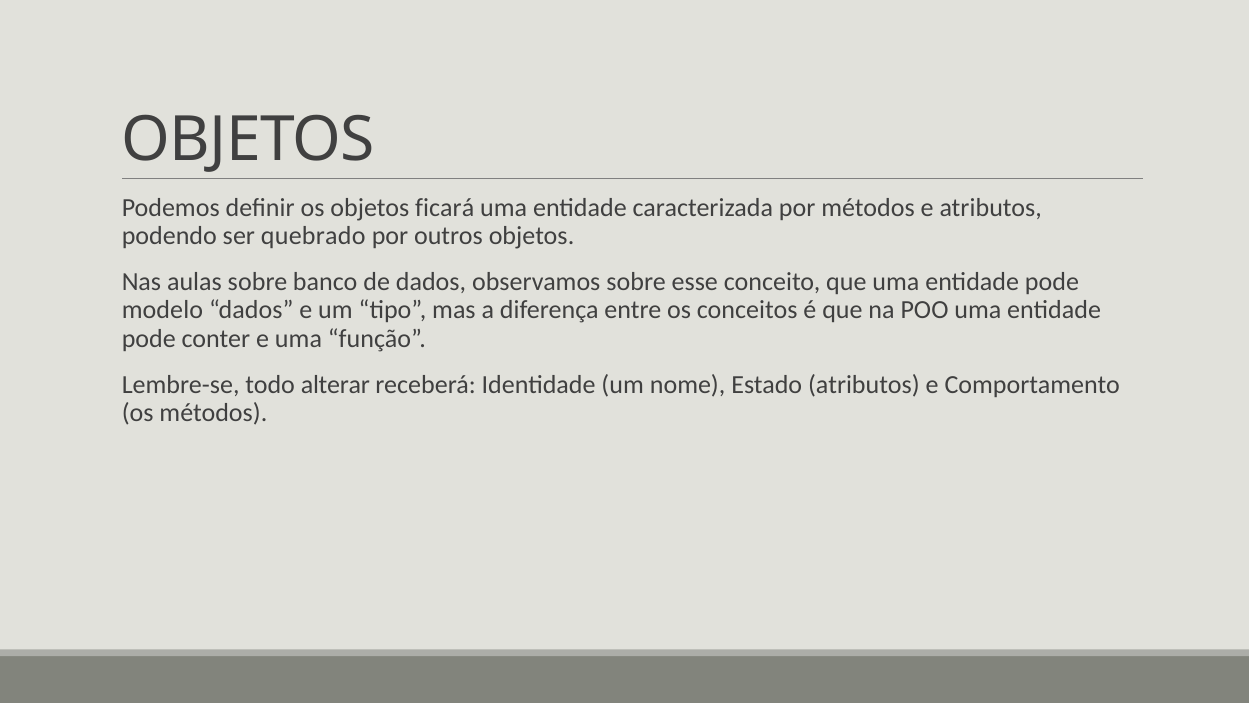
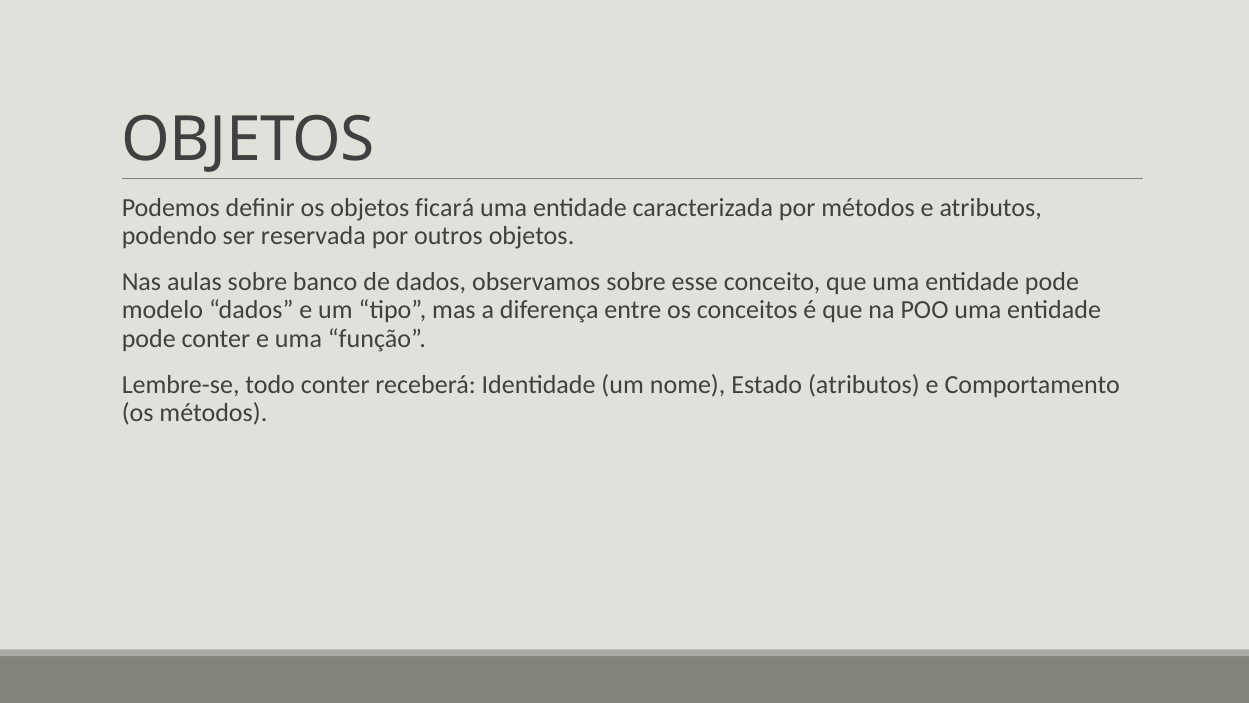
quebrado: quebrado -> reservada
todo alterar: alterar -> conter
